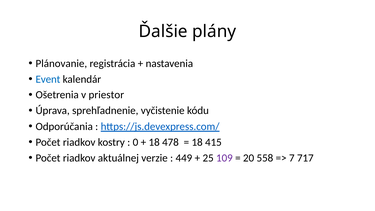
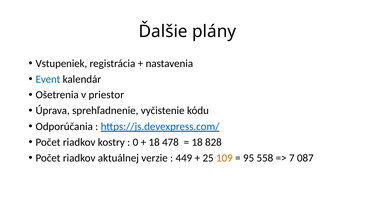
Plánovanie: Plánovanie -> Vstupeniek
415: 415 -> 828
109 colour: purple -> orange
20: 20 -> 95
717: 717 -> 087
